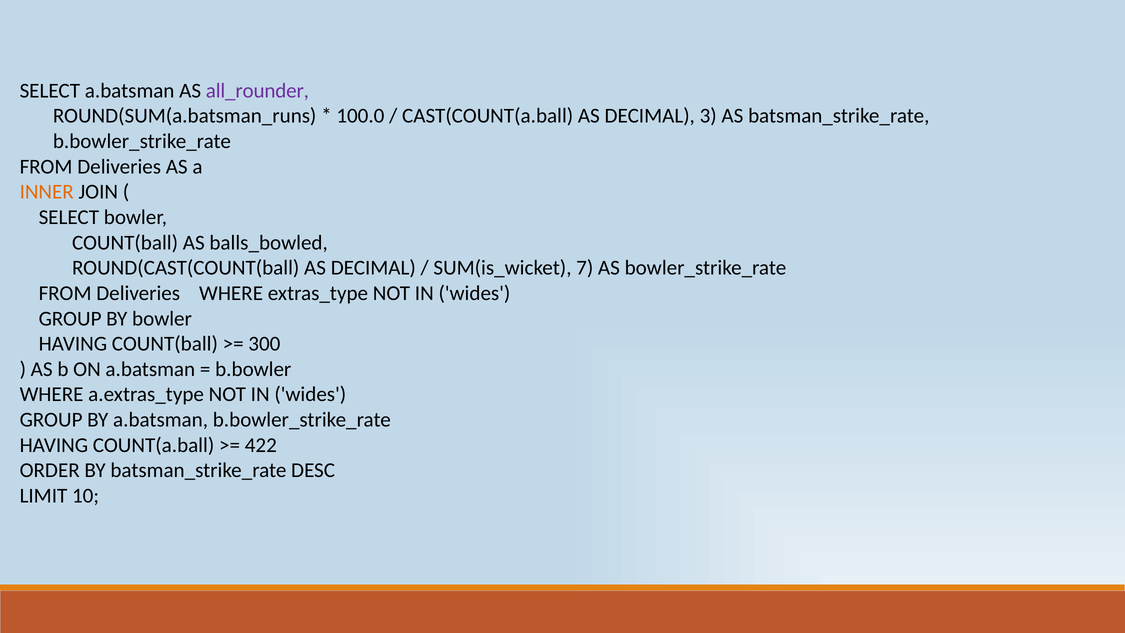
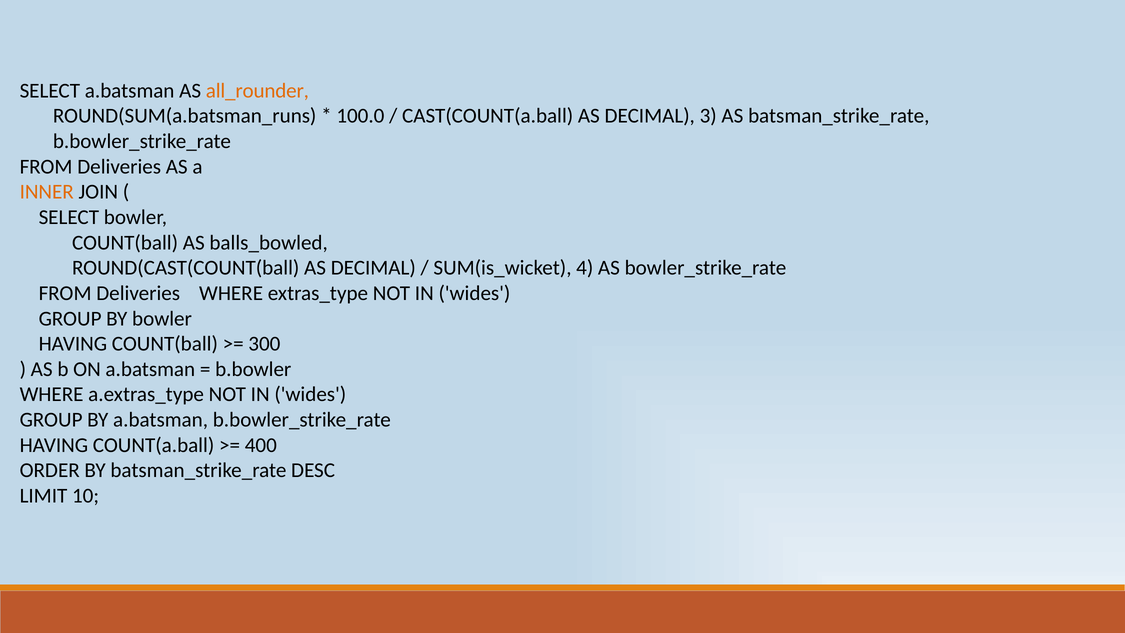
all_rounder colour: purple -> orange
7: 7 -> 4
422: 422 -> 400
